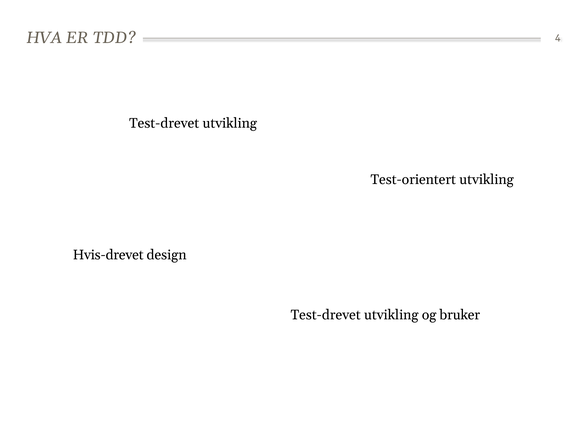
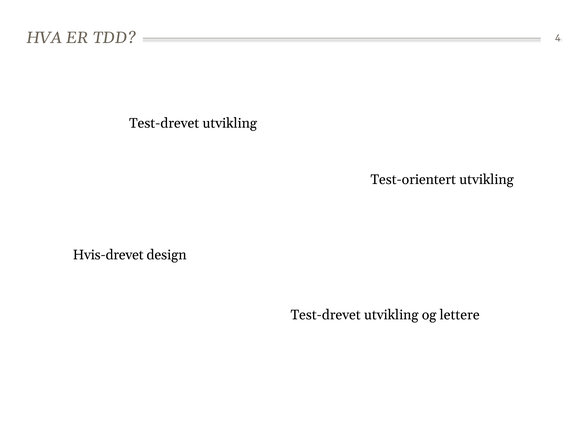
bruker: bruker -> lettere
